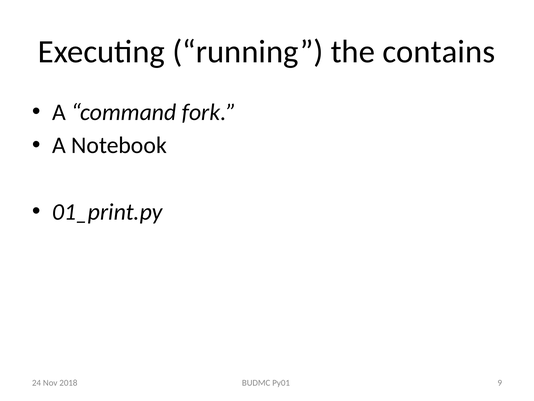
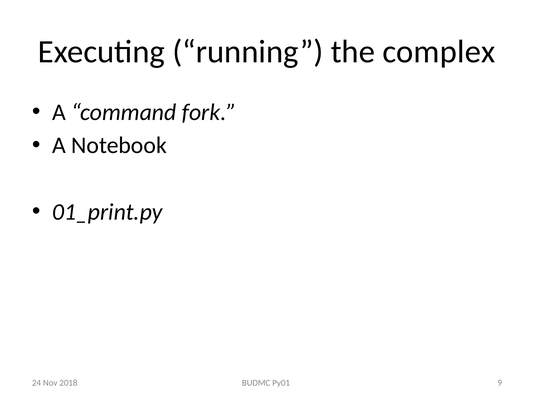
contains: contains -> complex
